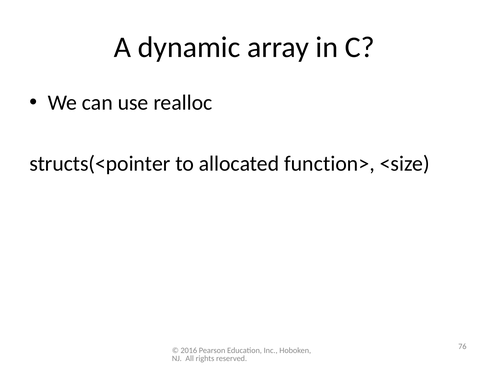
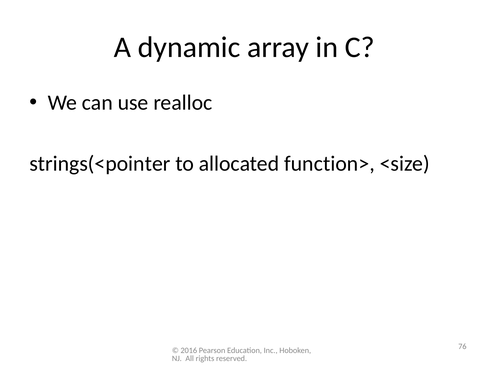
structs(<pointer: structs(<pointer -> strings(<pointer
